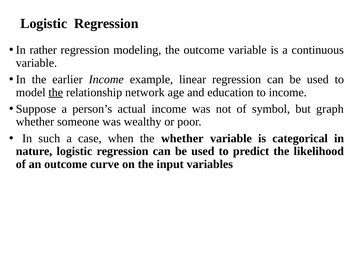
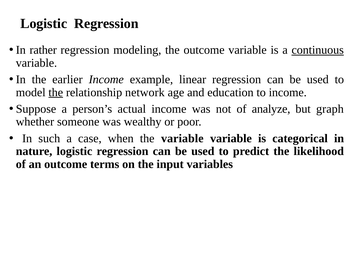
continuous underline: none -> present
symbol: symbol -> analyze
the whether: whether -> variable
curve: curve -> terms
